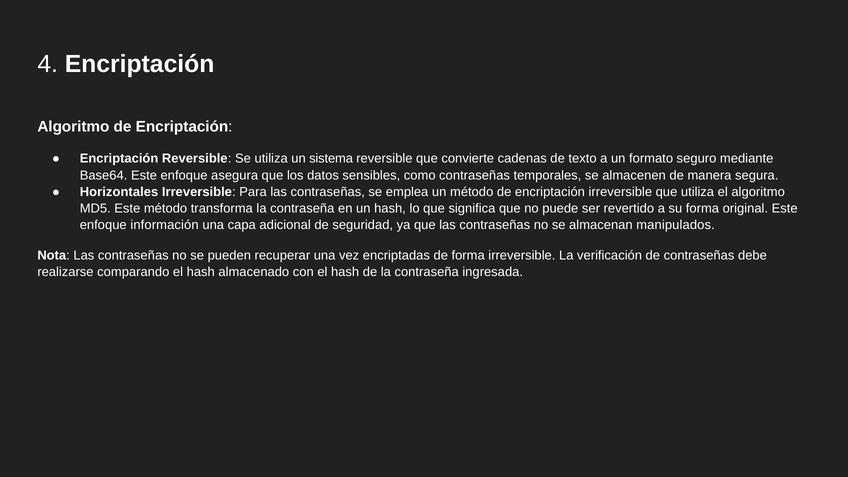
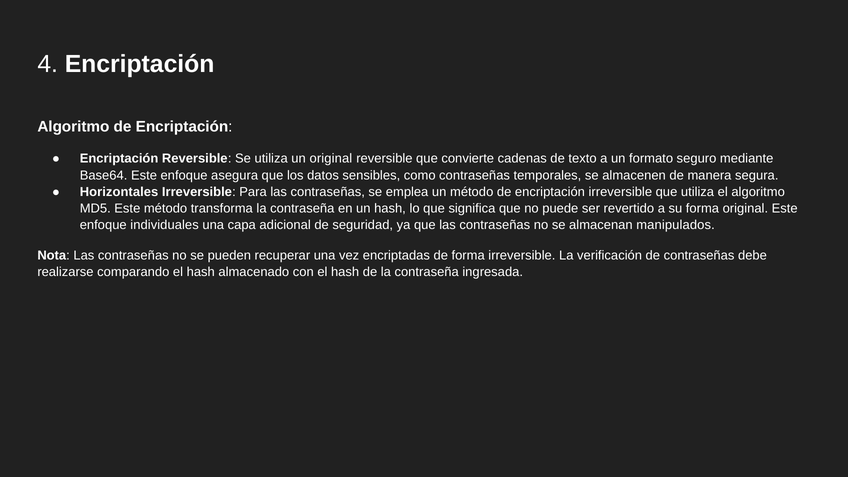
un sistema: sistema -> original
información: información -> individuales
